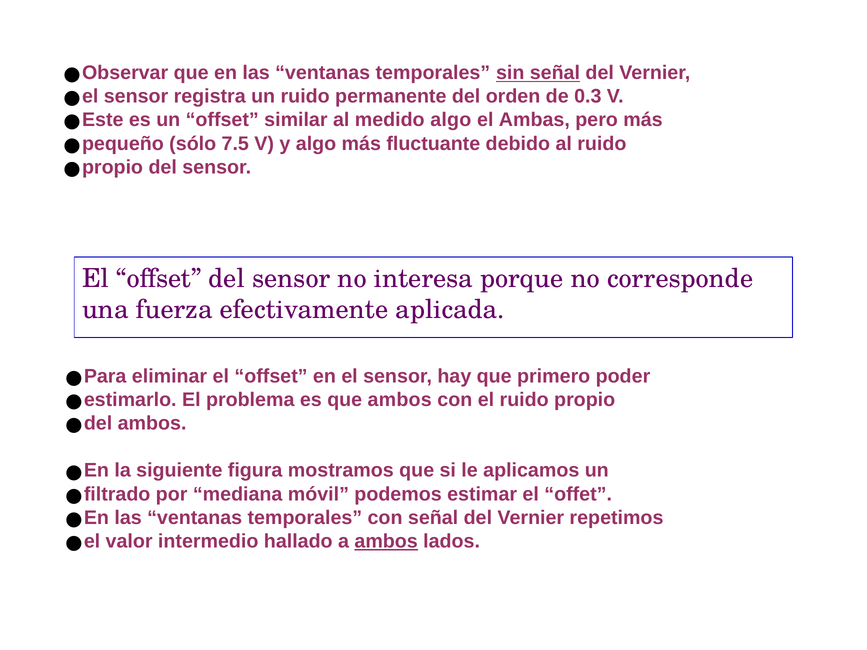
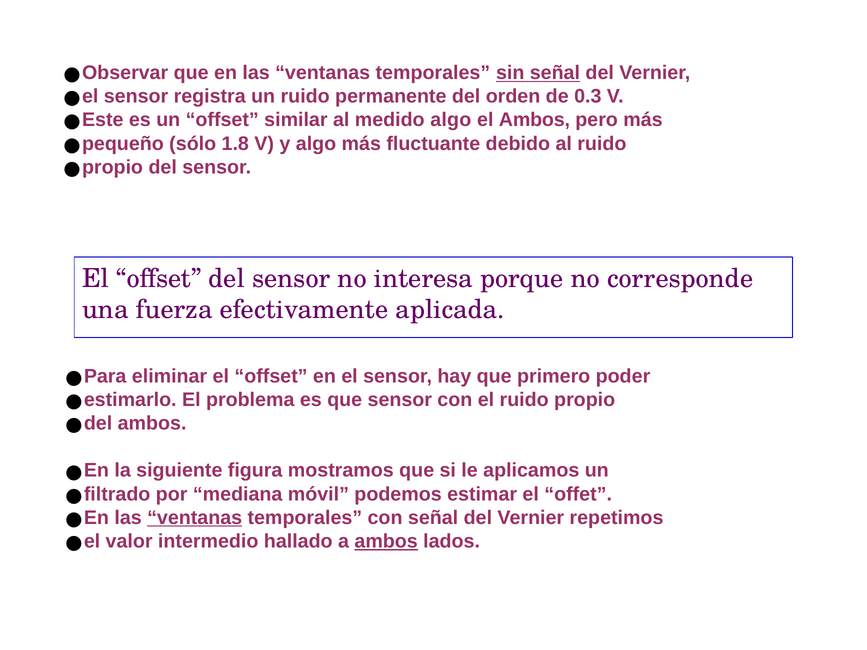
el Ambas: Ambas -> Ambos
7.5: 7.5 -> 1.8
que ambos: ambos -> sensor
ventanas at (195, 518) underline: none -> present
